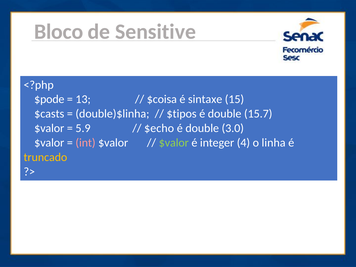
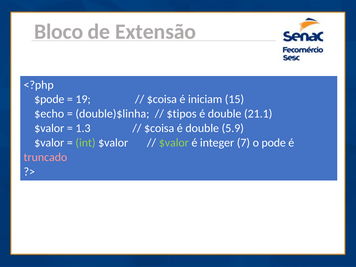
Sensitive: Sensitive -> Extensão
13: 13 -> 19
sintaxe: sintaxe -> iniciam
$casts: $casts -> $echo
15.7: 15.7 -> 21.1
5.9: 5.9 -> 1.3
$echo at (159, 128): $echo -> $coisa
3.0: 3.0 -> 5.9
int colour: pink -> light green
4: 4 -> 7
linha: linha -> pode
truncado colour: yellow -> pink
